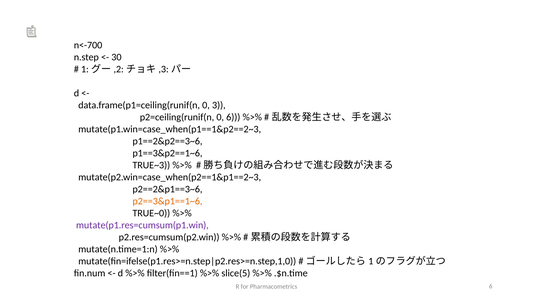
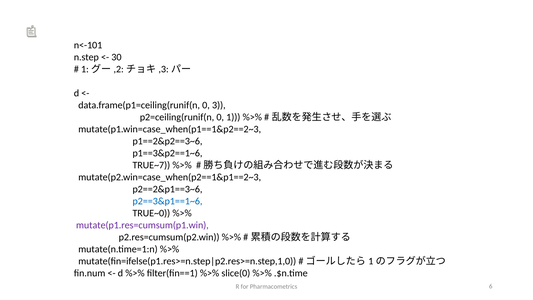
n<-700: n<-700 -> n<-101
0 6: 6 -> 1
TRUE~3: TRUE~3 -> TRUE~7
p2==3&p1==1~6 colour: orange -> blue
slice(5: slice(5 -> slice(0
